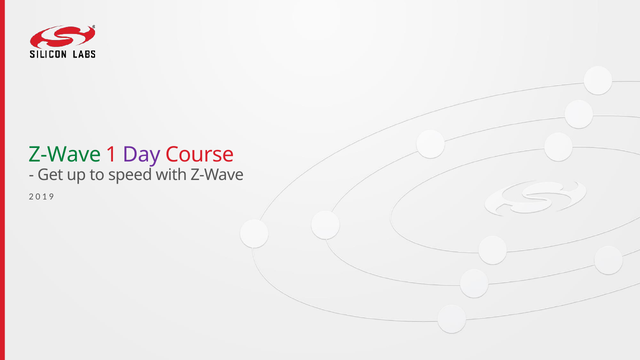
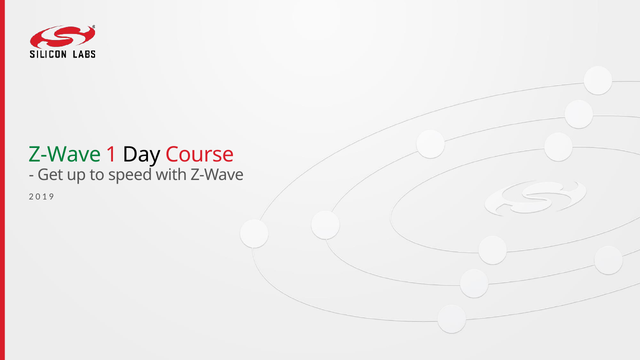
Day colour: purple -> black
